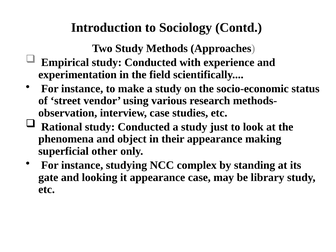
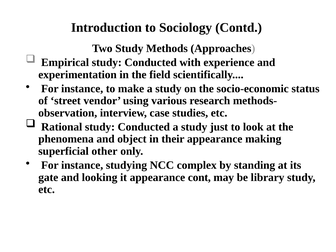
appearance case: case -> cont
